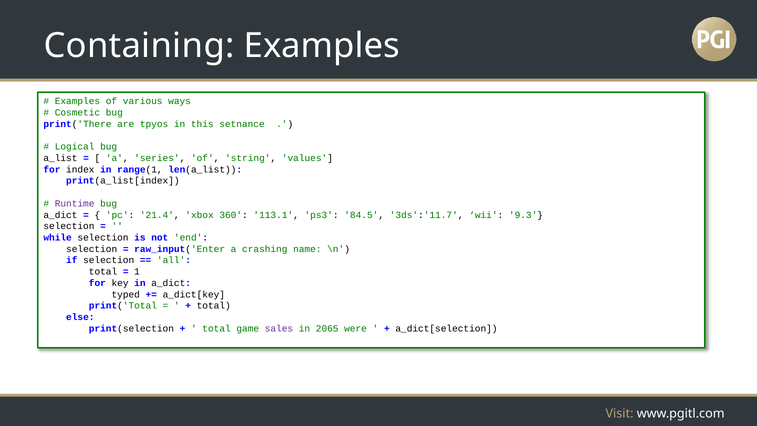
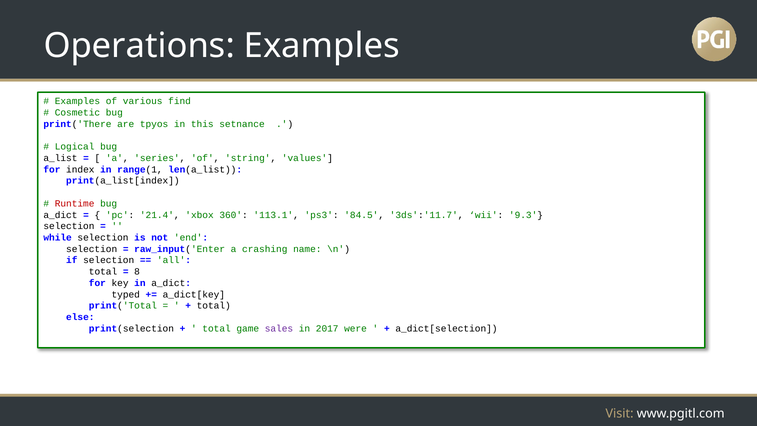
Containing: Containing -> Operations
ways: ways -> find
Runtime colour: purple -> red
1: 1 -> 8
2065: 2065 -> 2017
